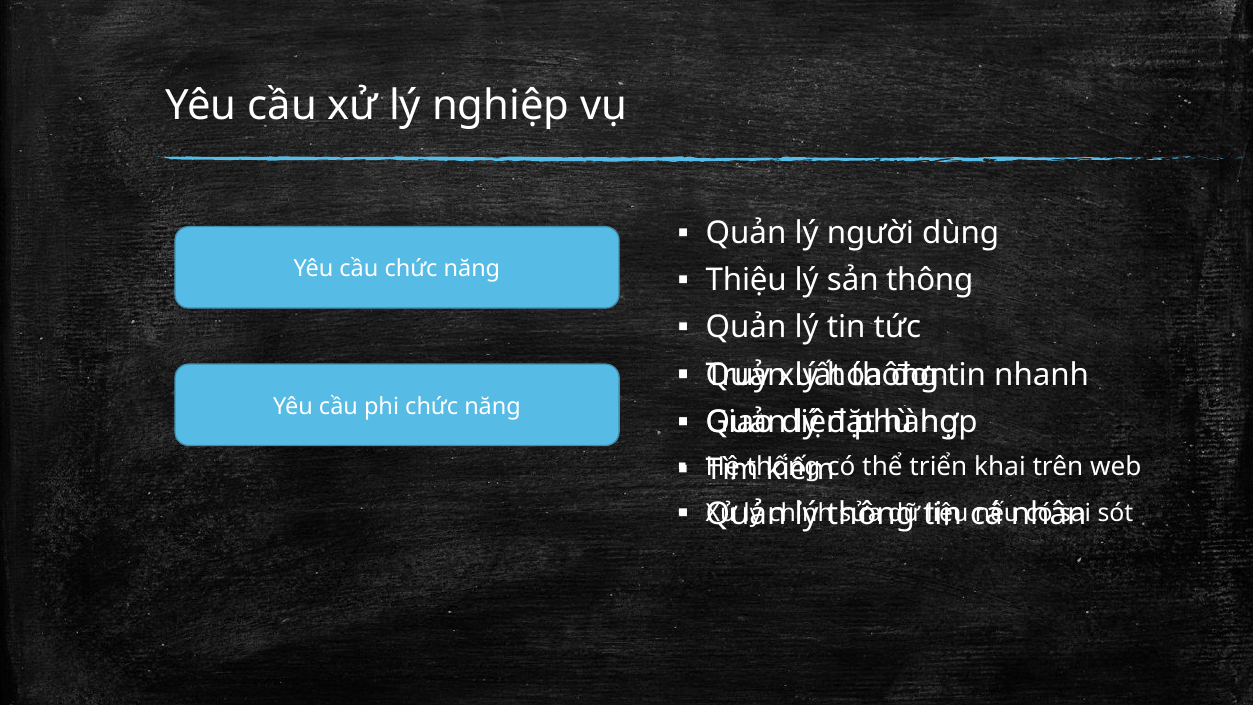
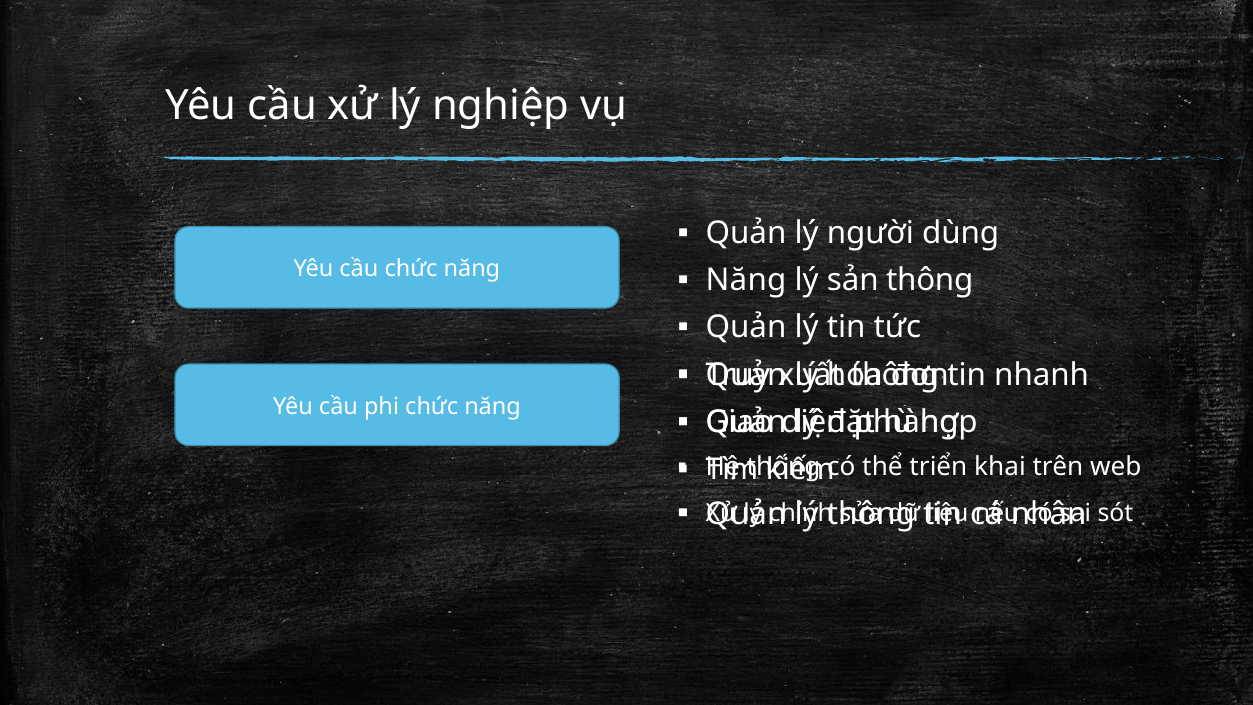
Thiệu at (746, 280): Thiệu -> Năng
